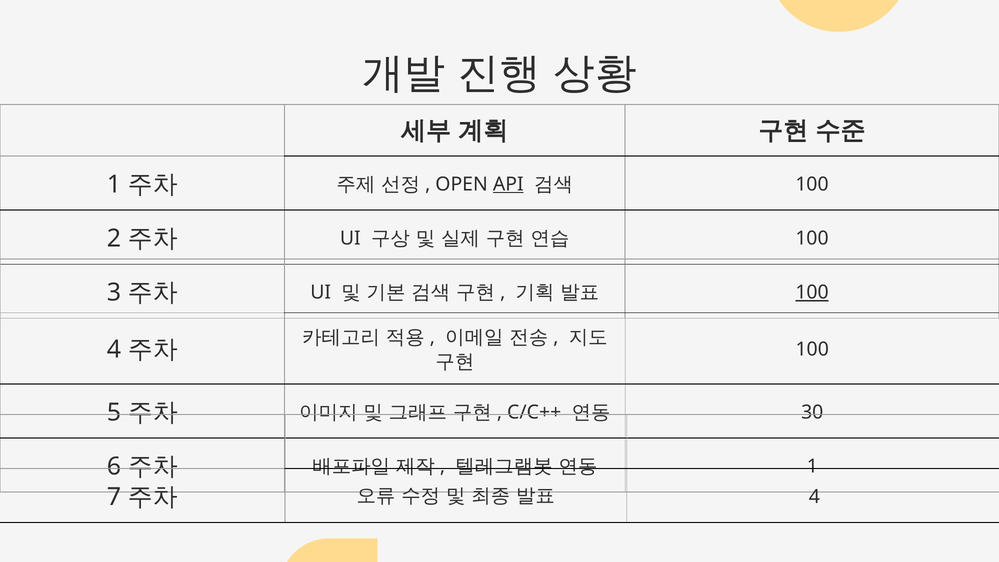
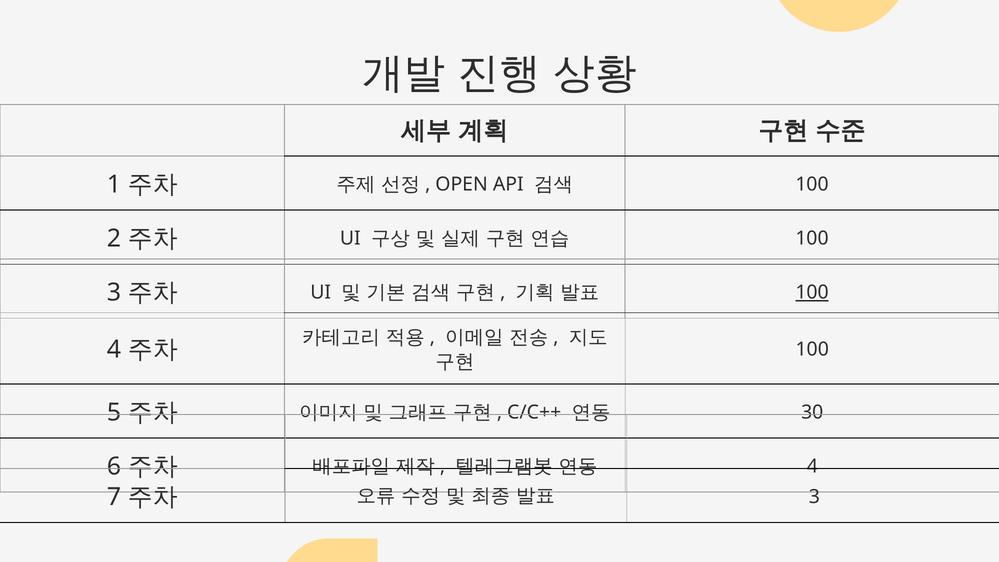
API underline: present -> none
1 at (812, 466): 1 -> 4
4 at (814, 497): 4 -> 3
